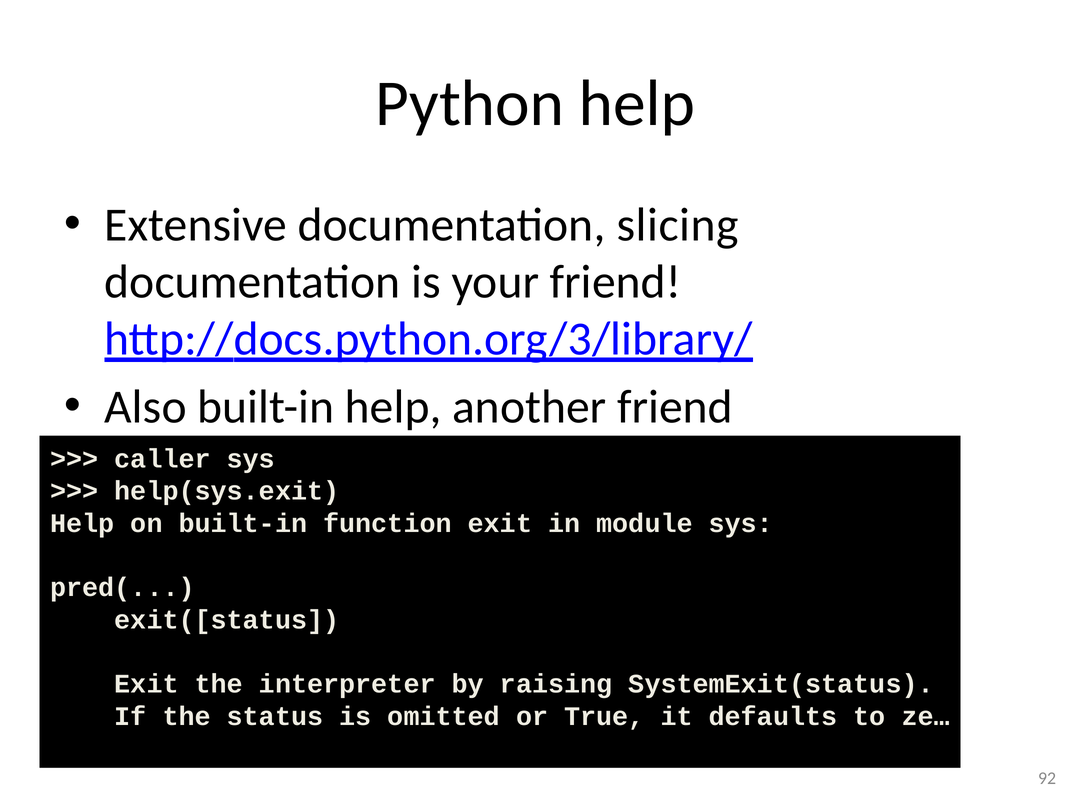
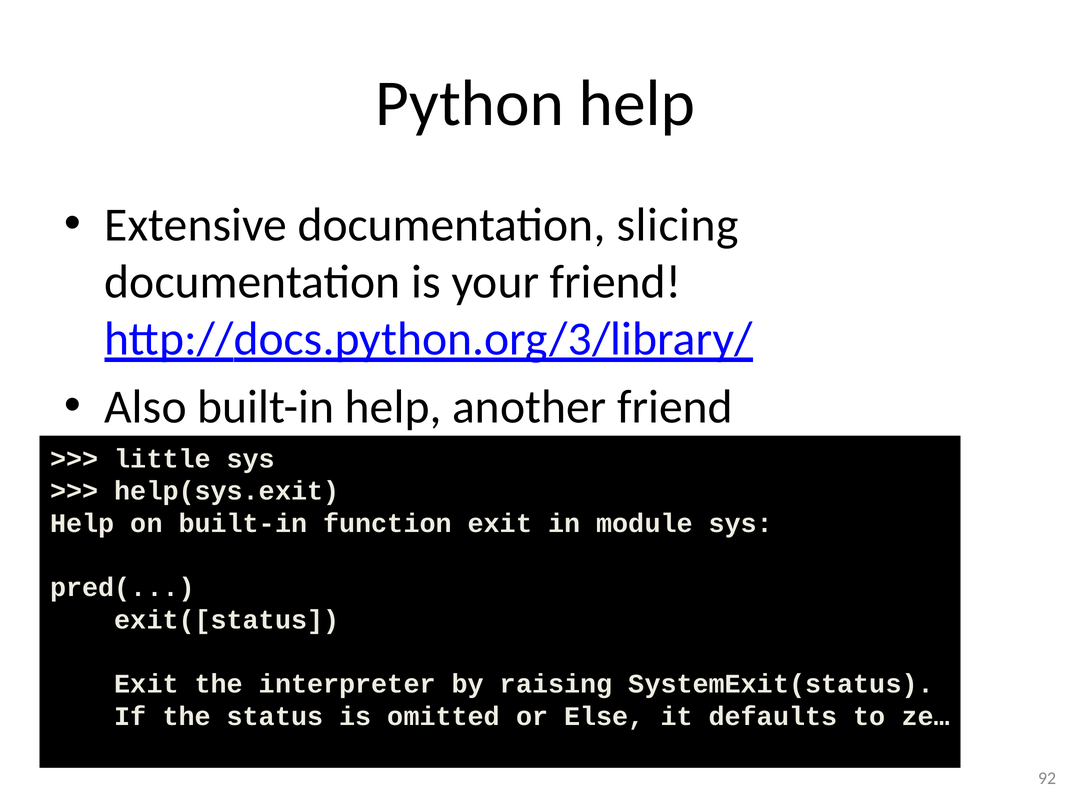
caller: caller -> little
True: True -> Else
